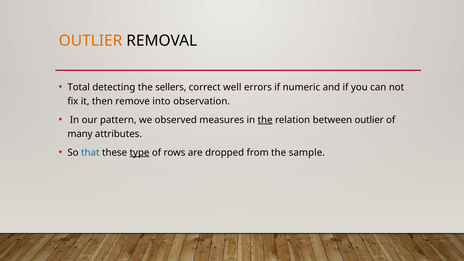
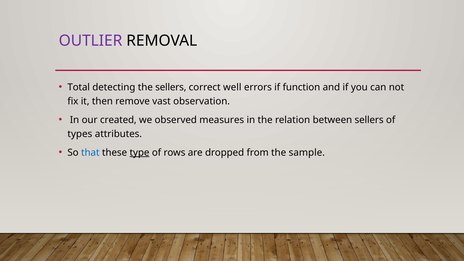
OUTLIER at (91, 41) colour: orange -> purple
numeric: numeric -> function
into: into -> vast
pattern: pattern -> created
the at (265, 120) underline: present -> none
between outlier: outlier -> sellers
many: many -> types
